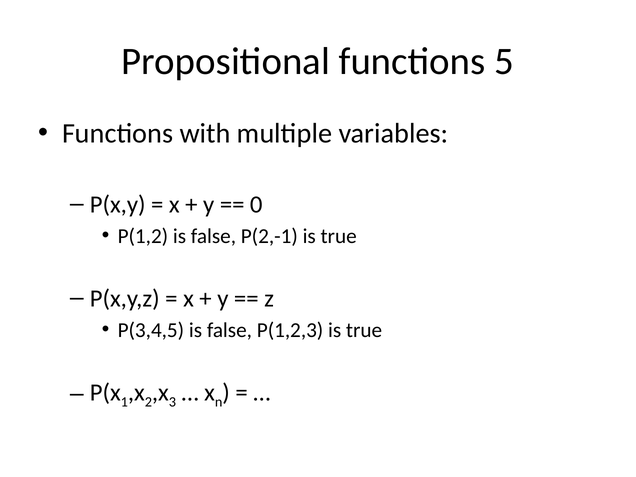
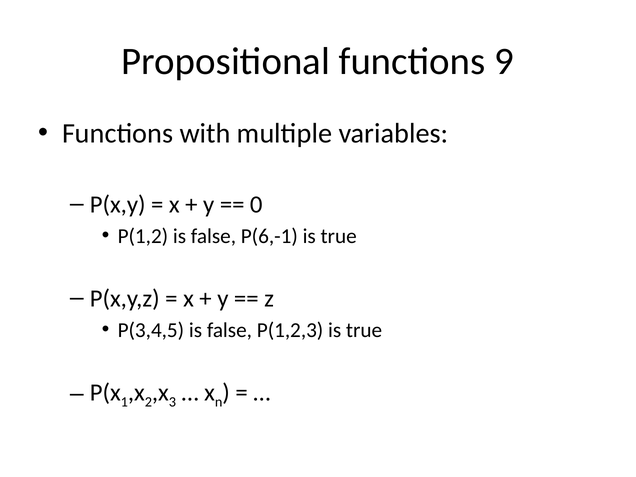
5: 5 -> 9
P(2,-1: P(2,-1 -> P(6,-1
